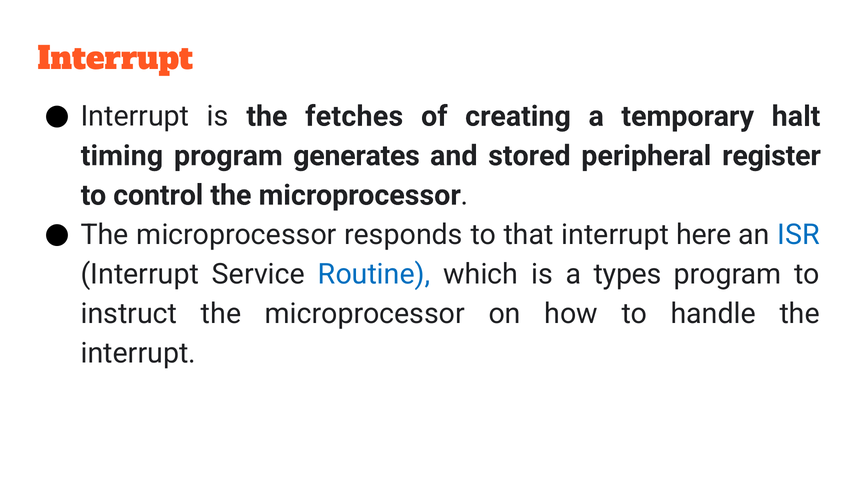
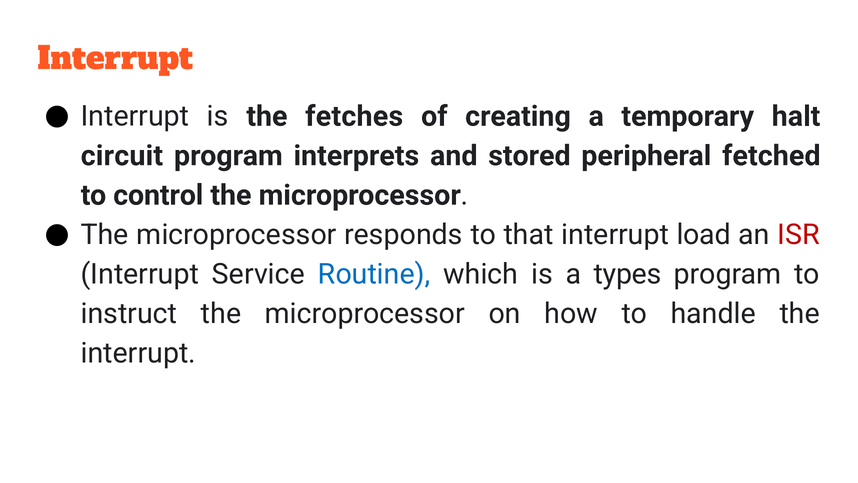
timing: timing -> circuit
generates: generates -> interprets
register: register -> fetched
here: here -> load
ISR colour: blue -> red
